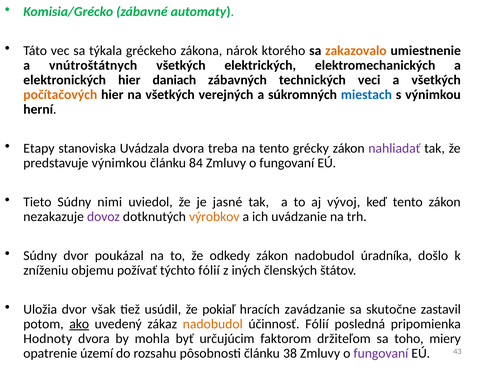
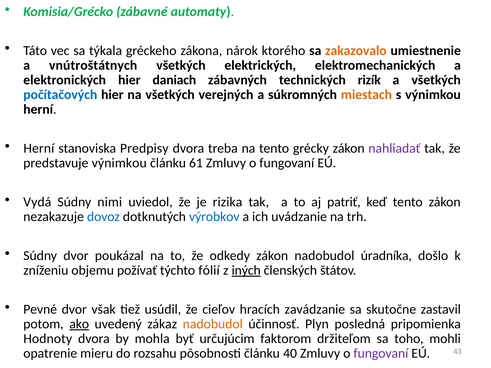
veci: veci -> rizík
počítačových colour: orange -> blue
miestach colour: blue -> orange
Etapy at (39, 148): Etapy -> Herní
Uvádzala: Uvádzala -> Predpisy
84: 84 -> 61
Tieto: Tieto -> Vydá
jasné: jasné -> rizika
vývoj: vývoj -> patriť
dovoz colour: purple -> blue
výrobkov colour: orange -> blue
iných underline: none -> present
Uložia: Uložia -> Pevné
pokiaľ: pokiaľ -> cieľov
účinnosť Fólií: Fólií -> Plyn
miery: miery -> mohli
území: území -> mieru
38: 38 -> 40
